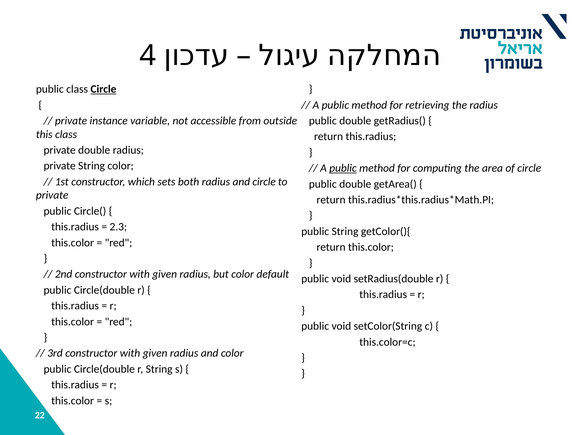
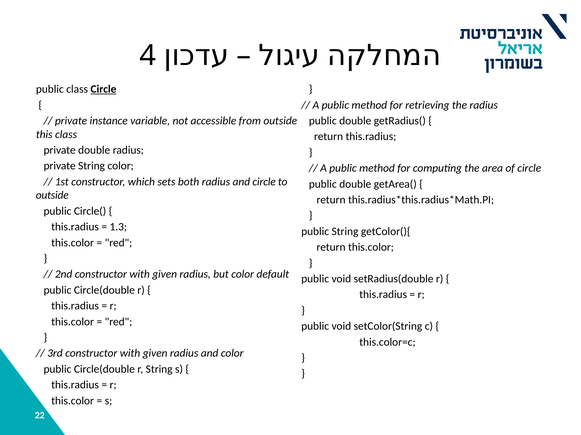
public at (343, 168) underline: present -> none
private at (52, 196): private -> outside
2.3: 2.3 -> 1.3
